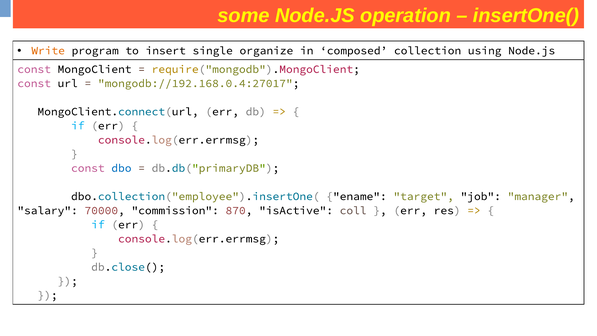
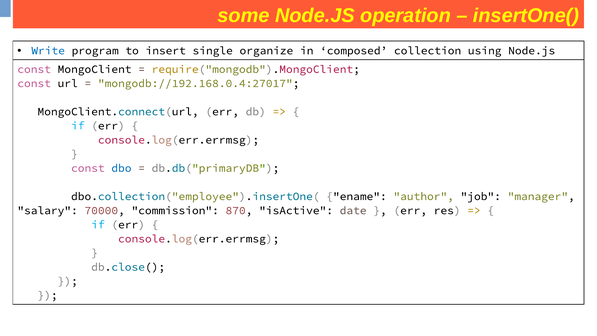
Write colour: orange -> blue
target: target -> author
coll: coll -> date
